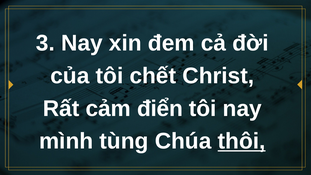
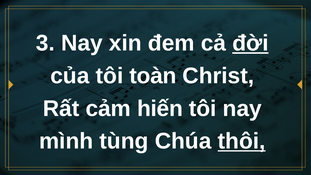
đời underline: none -> present
chết: chết -> toàn
điển: điển -> hiến
